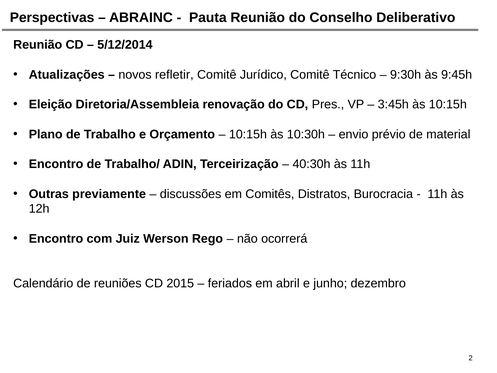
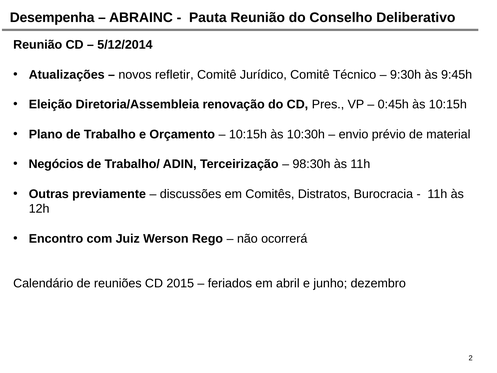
Perspectivas: Perspectivas -> Desempenha
3:45h: 3:45h -> 0:45h
Encontro at (56, 164): Encontro -> Negócios
40:30h: 40:30h -> 98:30h
